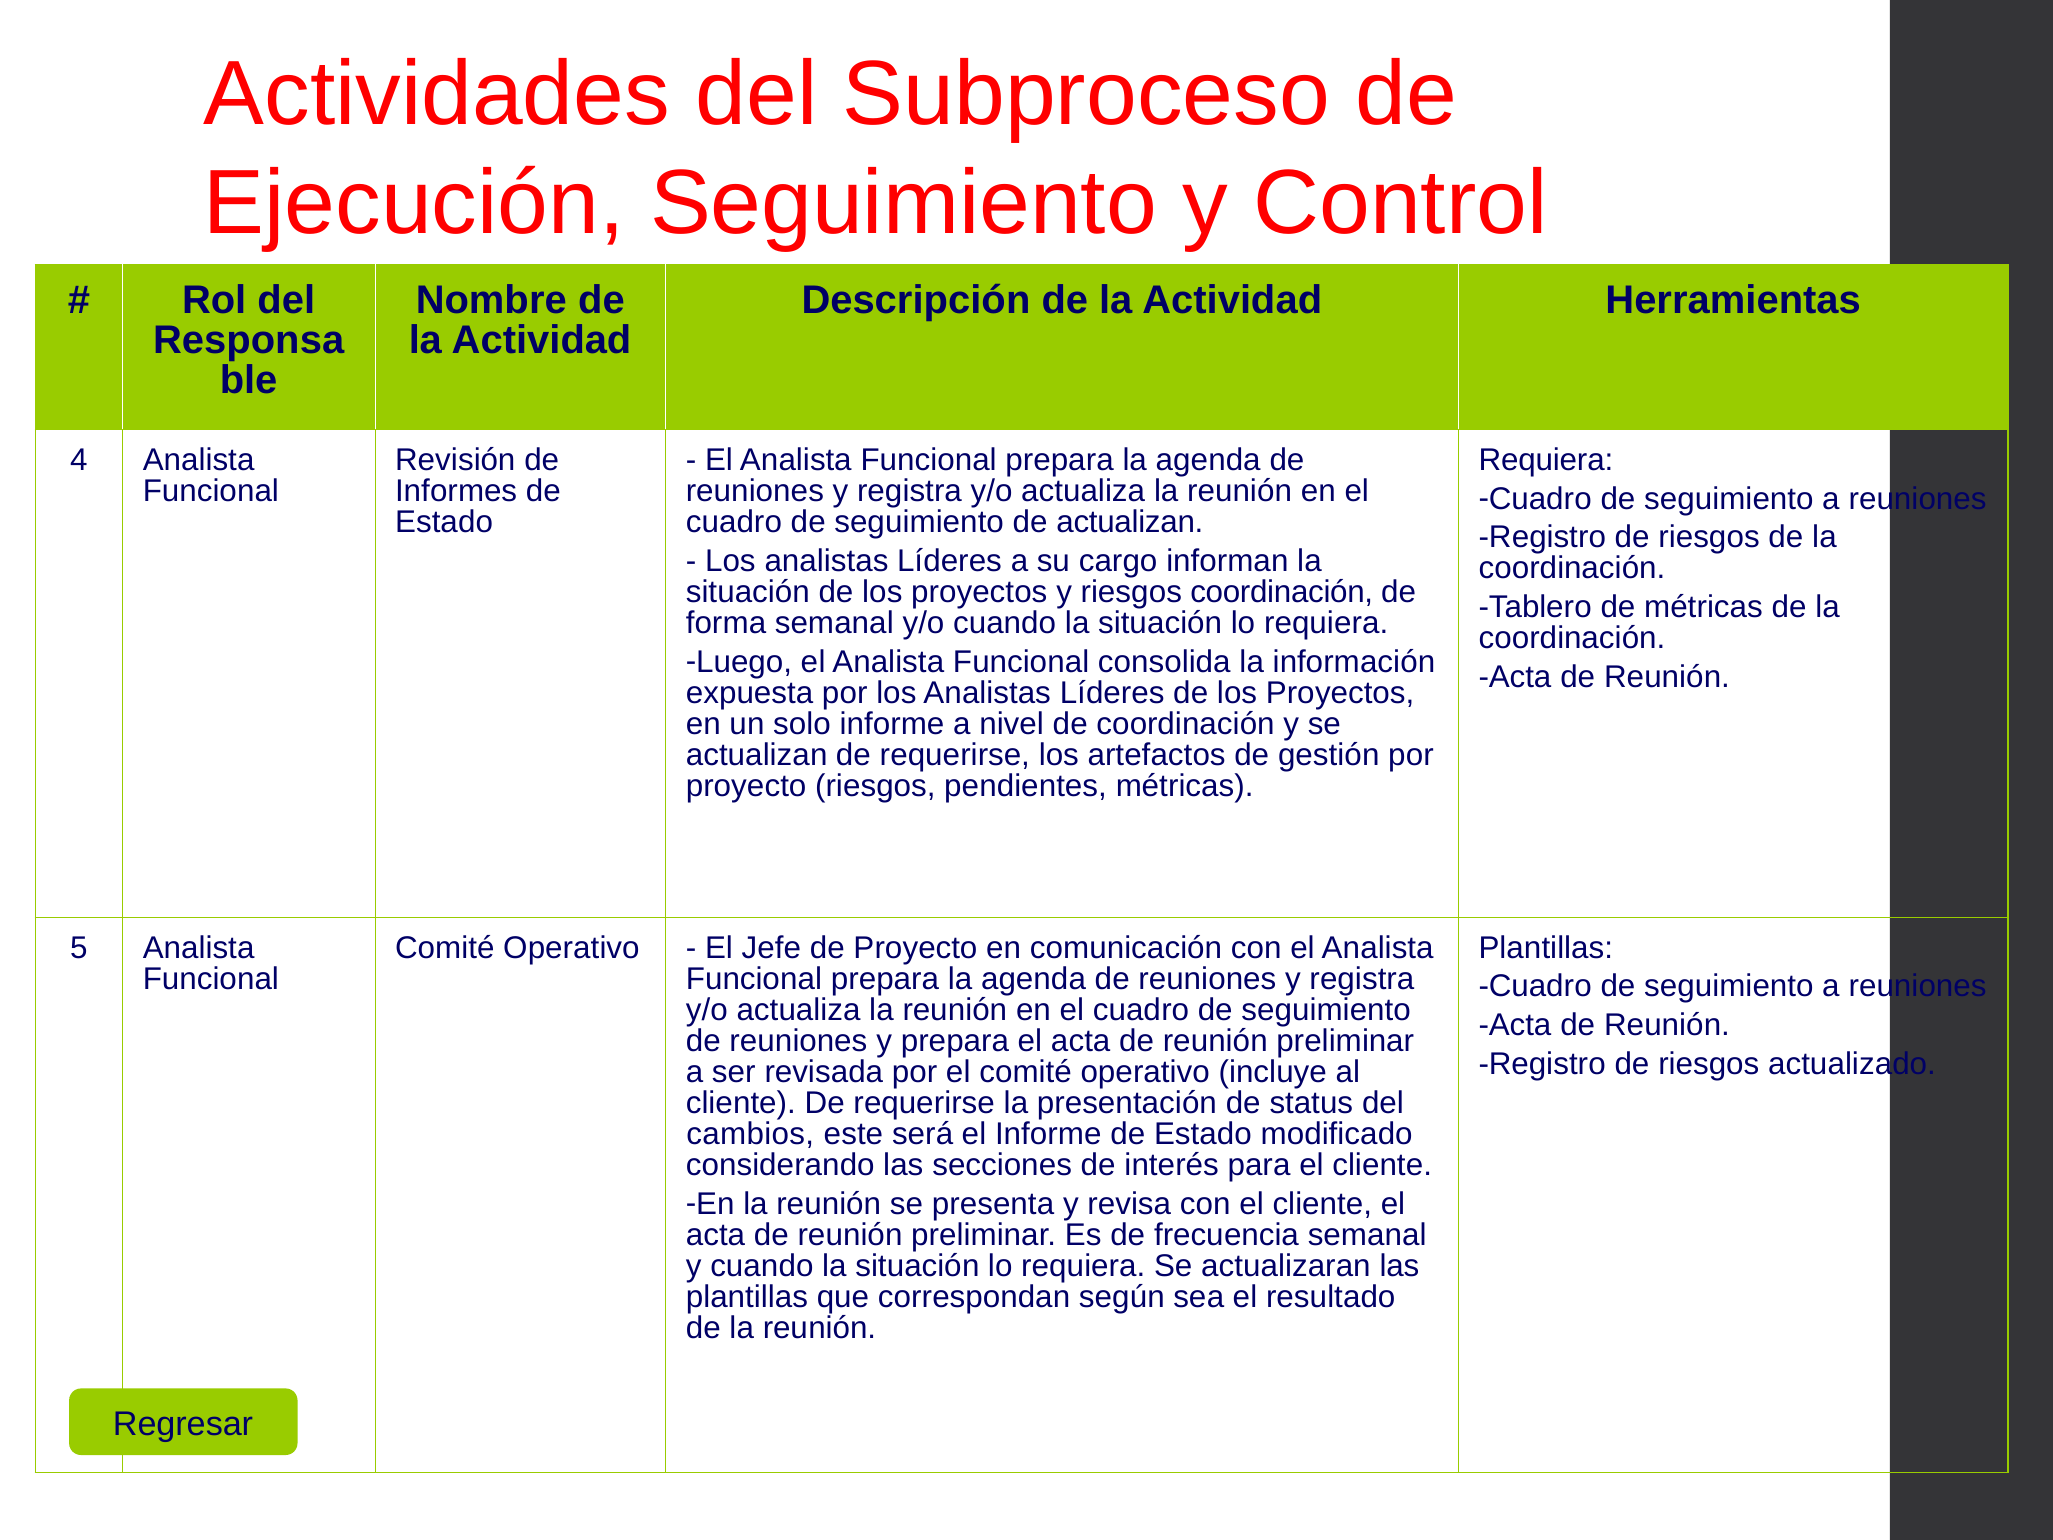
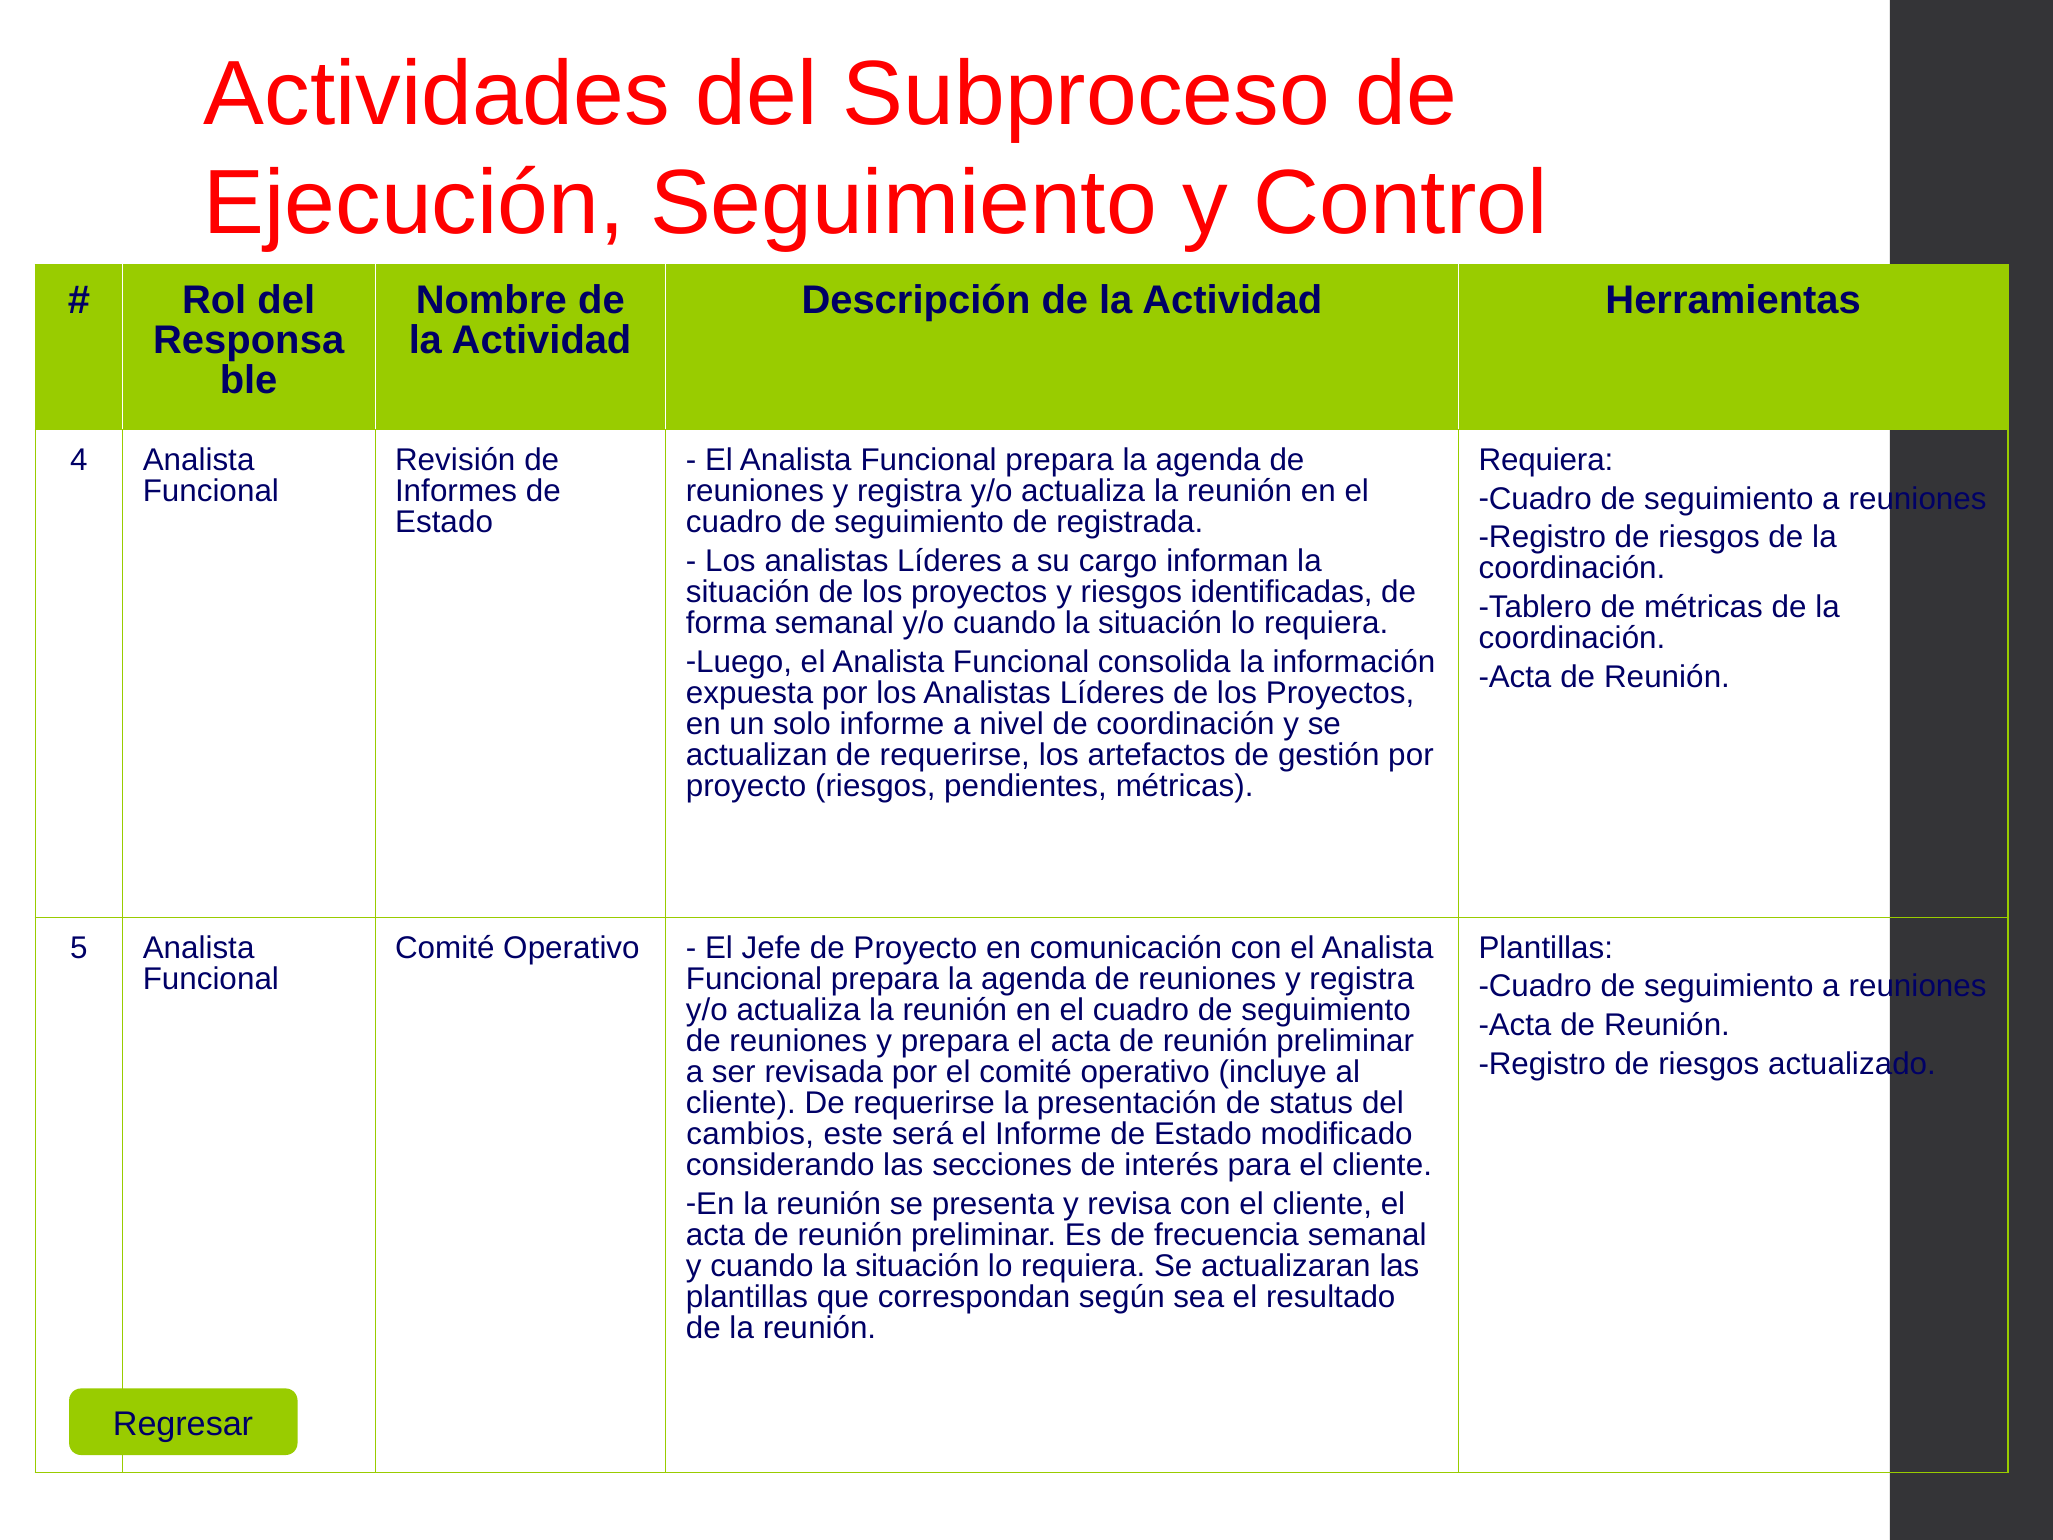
de actualizan: actualizan -> registrada
riesgos coordinación: coordinación -> identificadas
